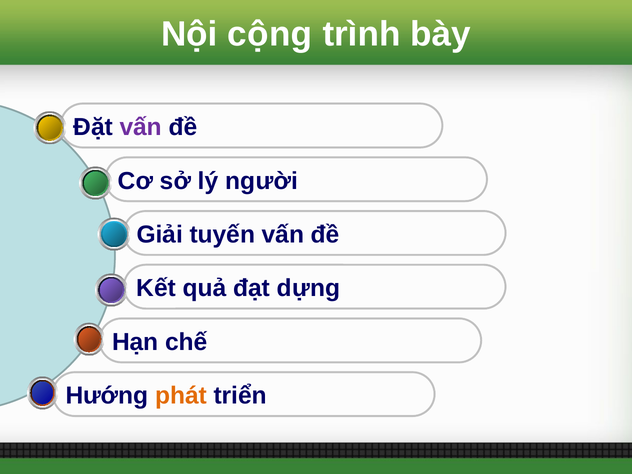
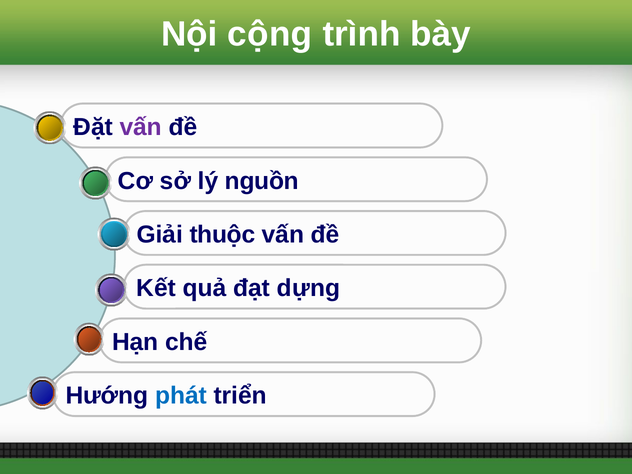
người: người -> nguồn
tuyến: tuyến -> thuộc
phát colour: orange -> blue
